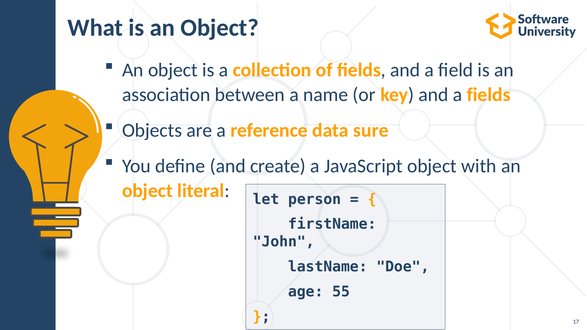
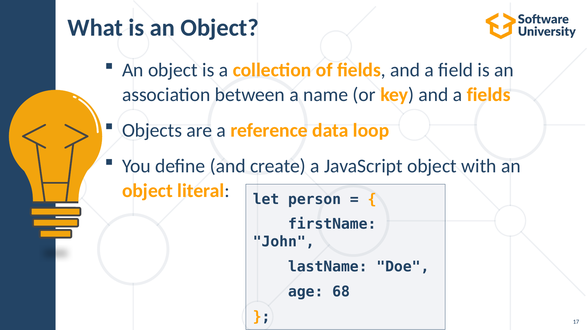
sure: sure -> loop
55: 55 -> 68
